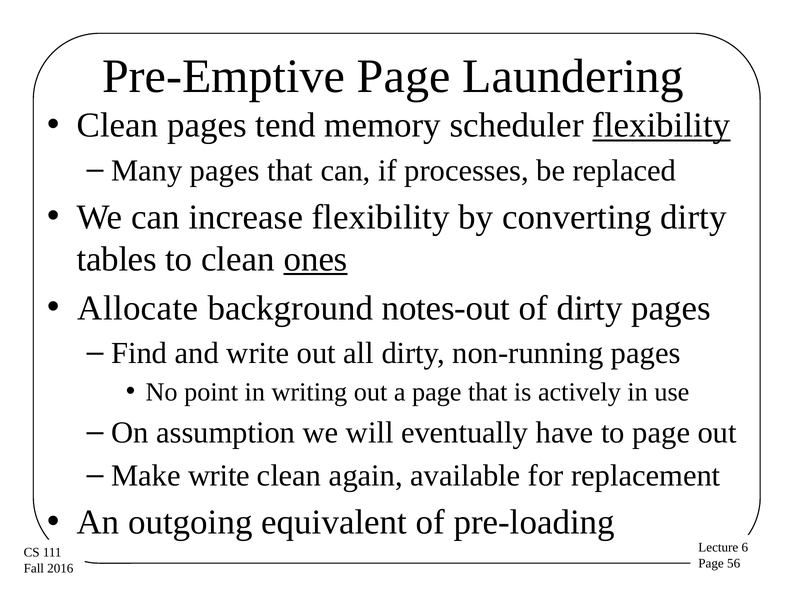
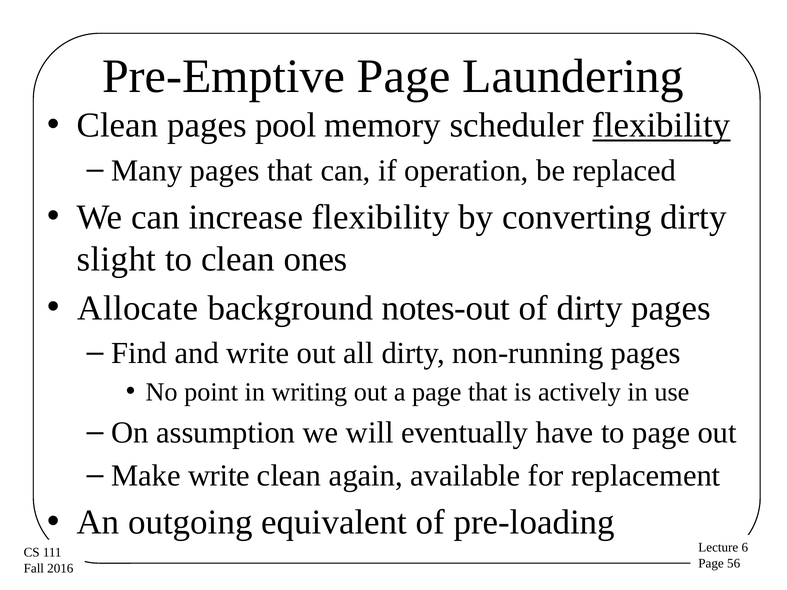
tend: tend -> pool
processes: processes -> operation
tables: tables -> slight
ones underline: present -> none
